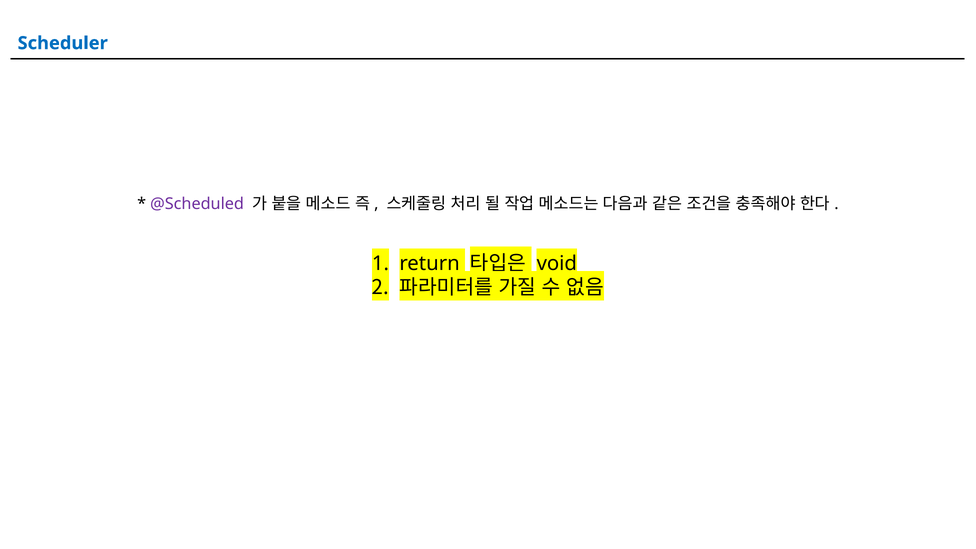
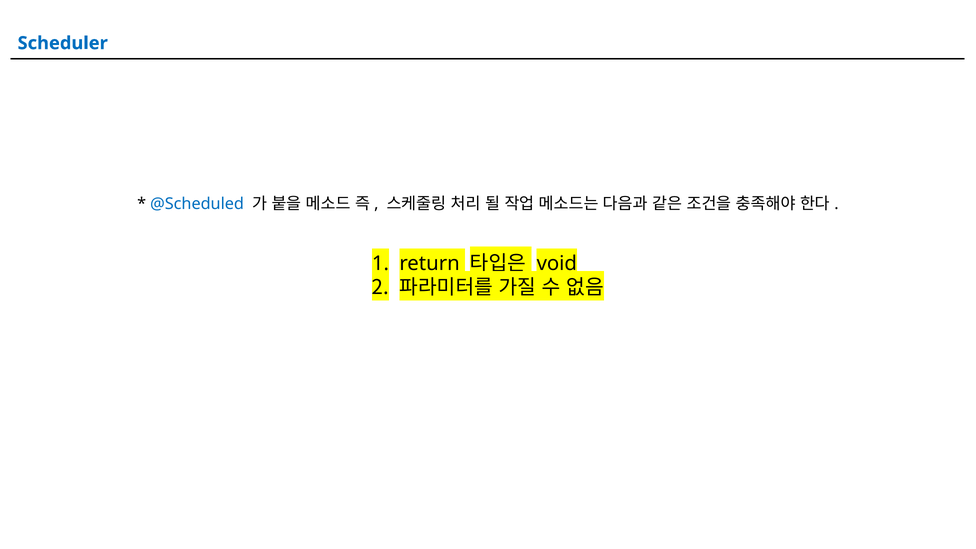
@Scheduled colour: purple -> blue
